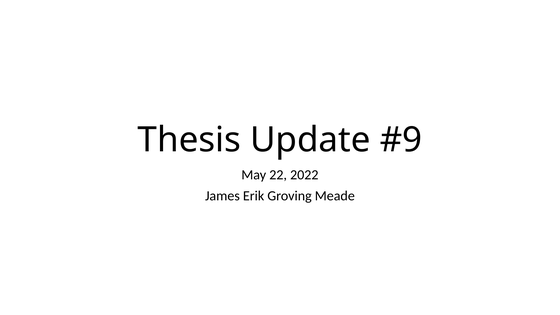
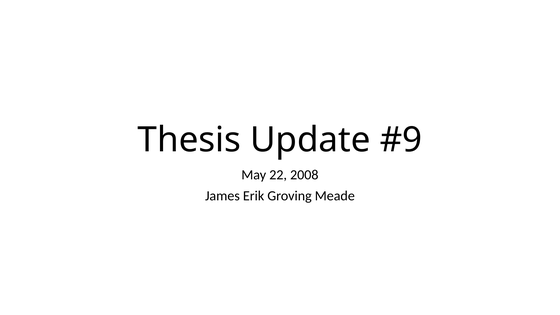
2022: 2022 -> 2008
